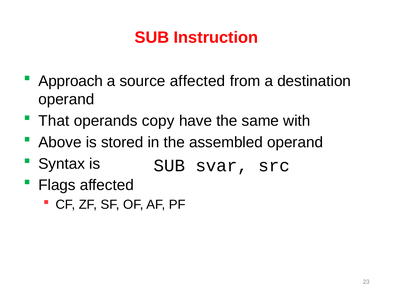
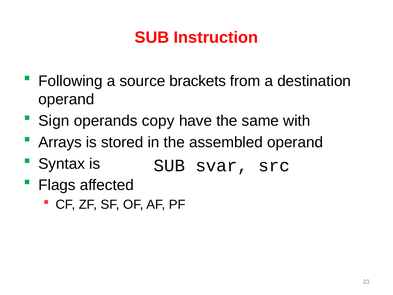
Approach: Approach -> Following
source affected: affected -> brackets
That: That -> Sign
Above: Above -> Arrays
